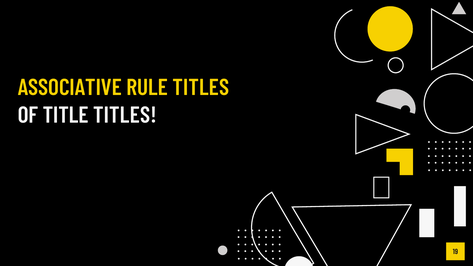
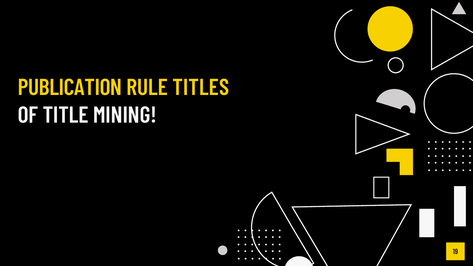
ASSOCIATIVE: ASSOCIATIVE -> PUBLICATION
TITLE TITLES: TITLES -> MINING
